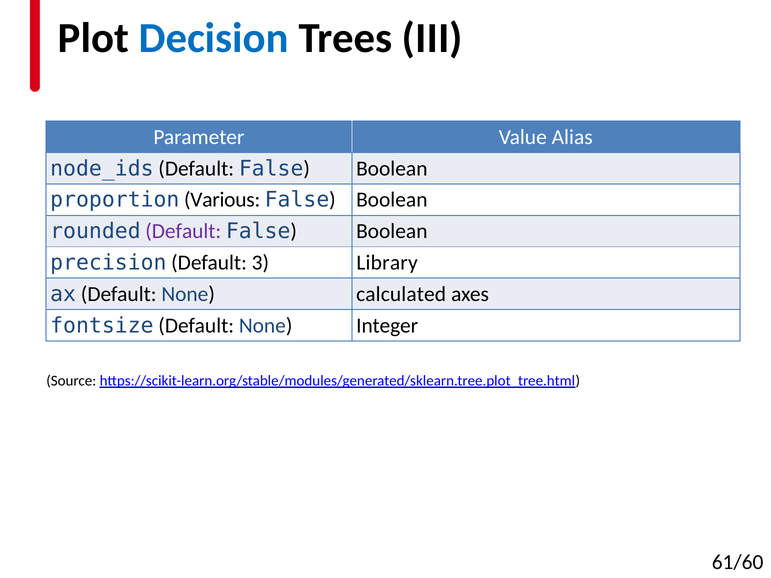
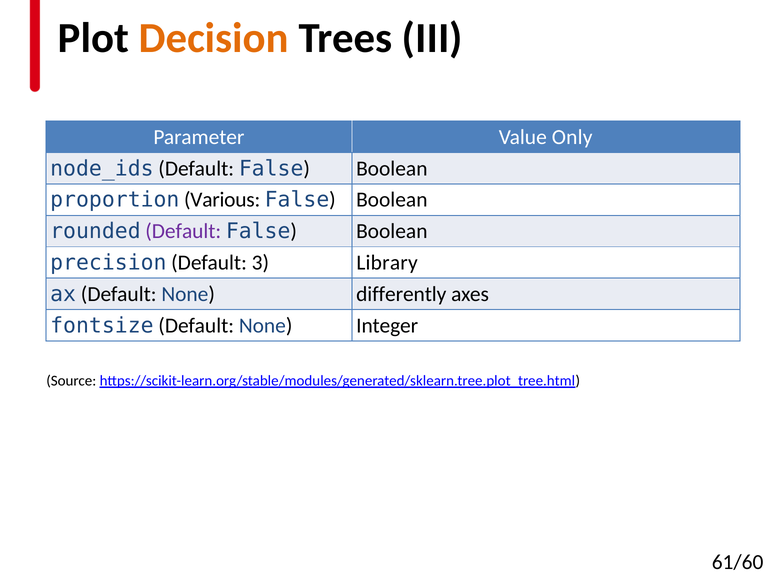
Decision colour: blue -> orange
Alias: Alias -> Only
calculated: calculated -> differently
